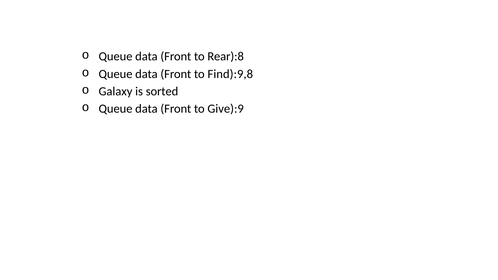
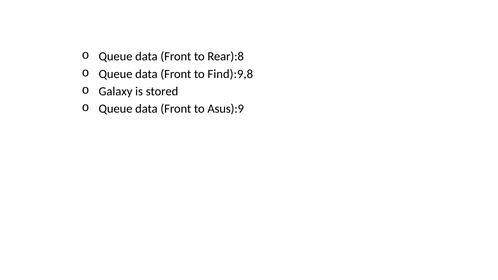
sorted: sorted -> stored
Give):9: Give):9 -> Asus):9
